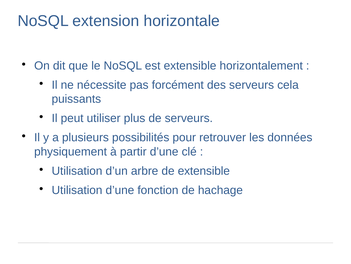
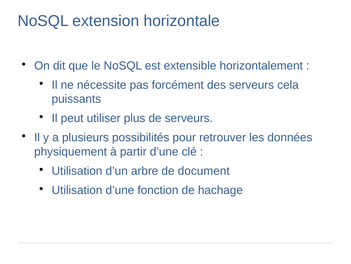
de extensible: extensible -> document
